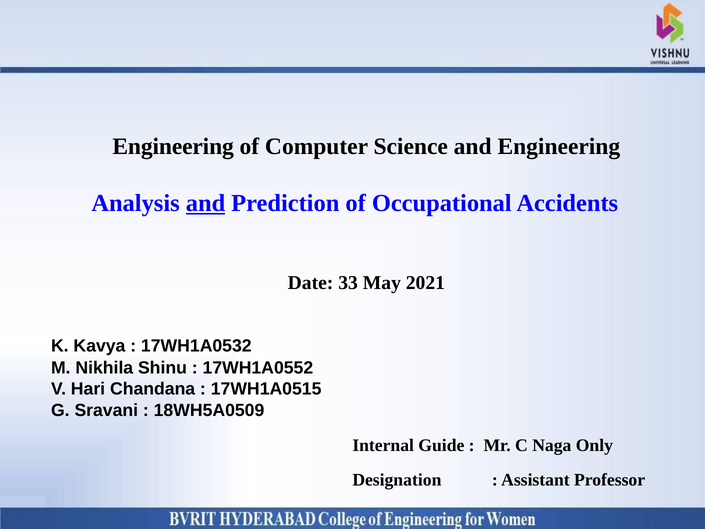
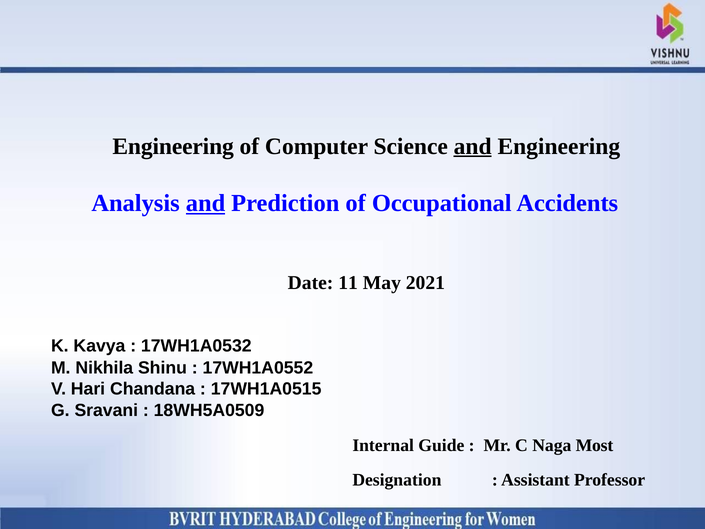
and at (473, 146) underline: none -> present
33: 33 -> 11
Only: Only -> Most
